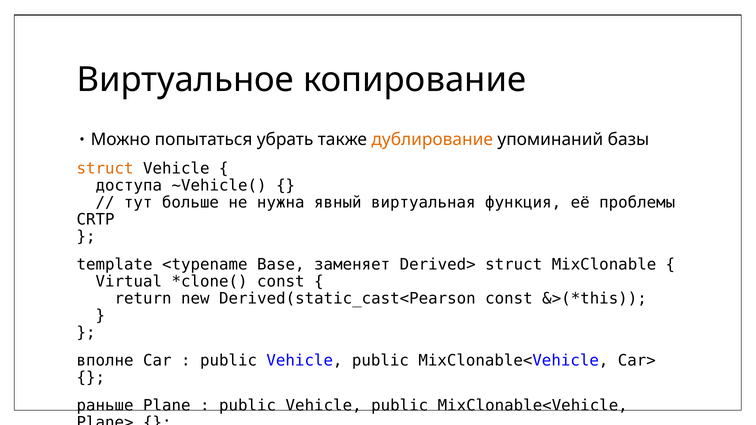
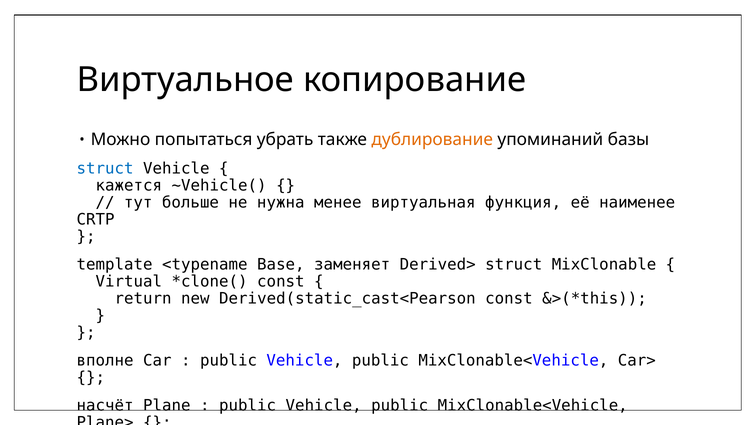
struct at (105, 169) colour: orange -> blue
доступа: доступа -> кажется
явный: явный -> менее
проблемы: проблемы -> наименее
раньше: раньше -> насчёт
